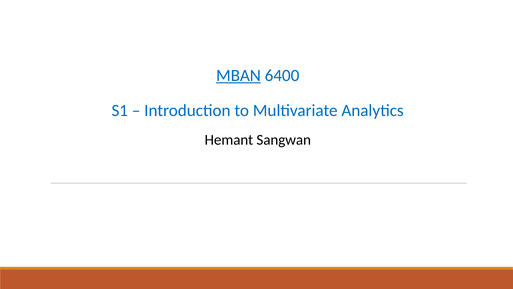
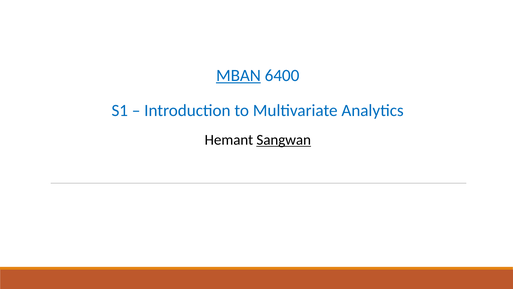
Sangwan underline: none -> present
